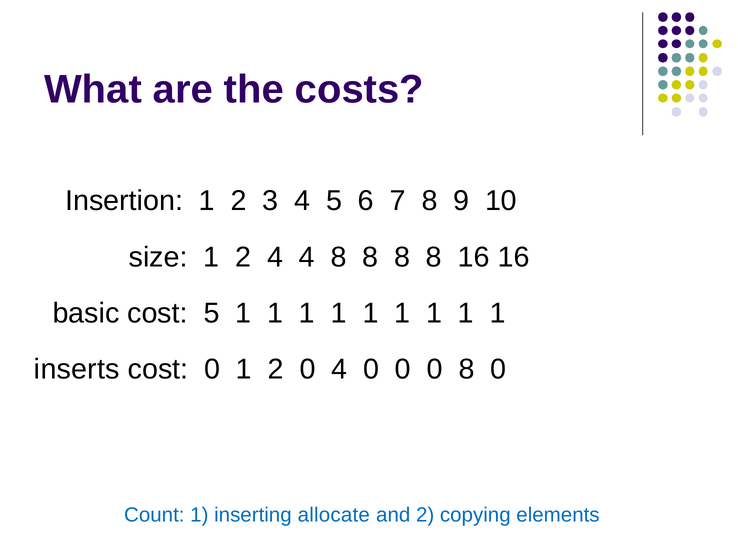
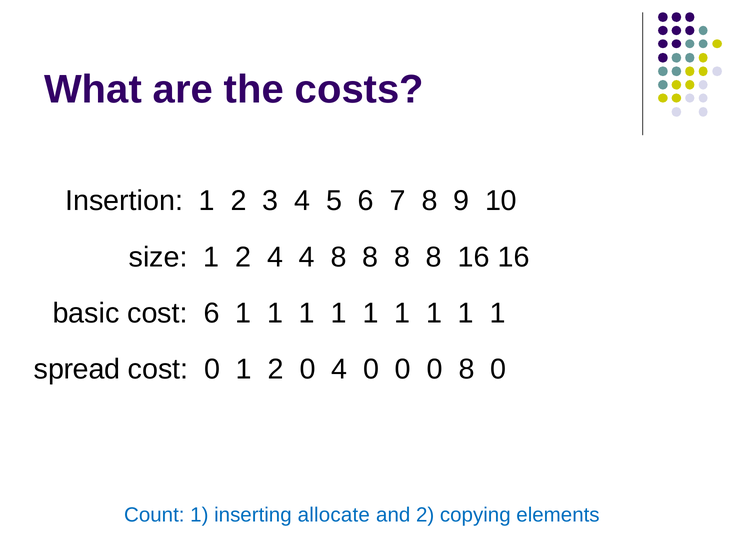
cost 5: 5 -> 6
inserts: inserts -> spread
